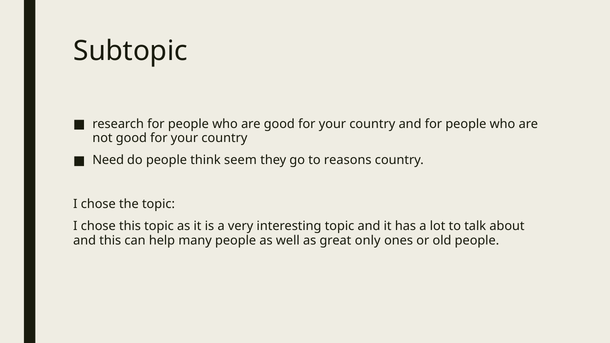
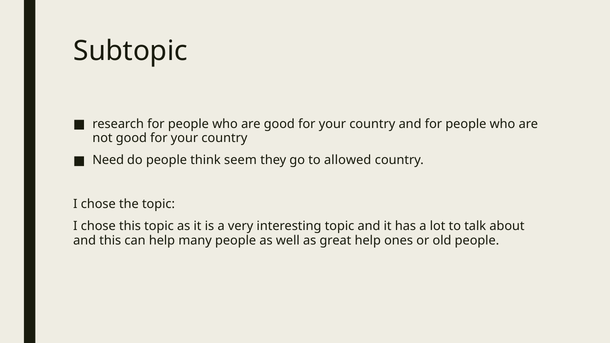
reasons: reasons -> allowed
great only: only -> help
